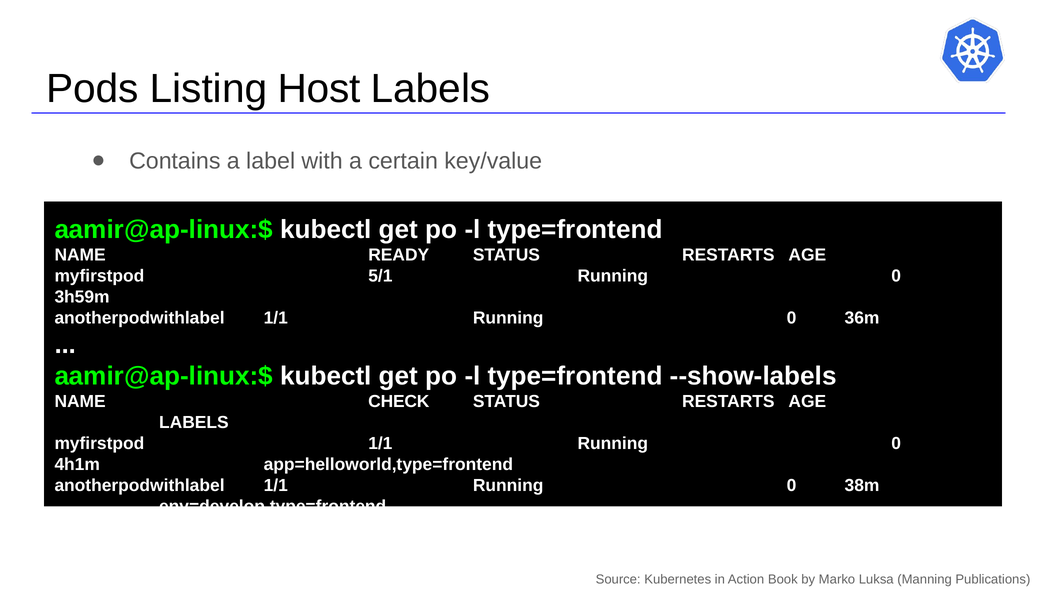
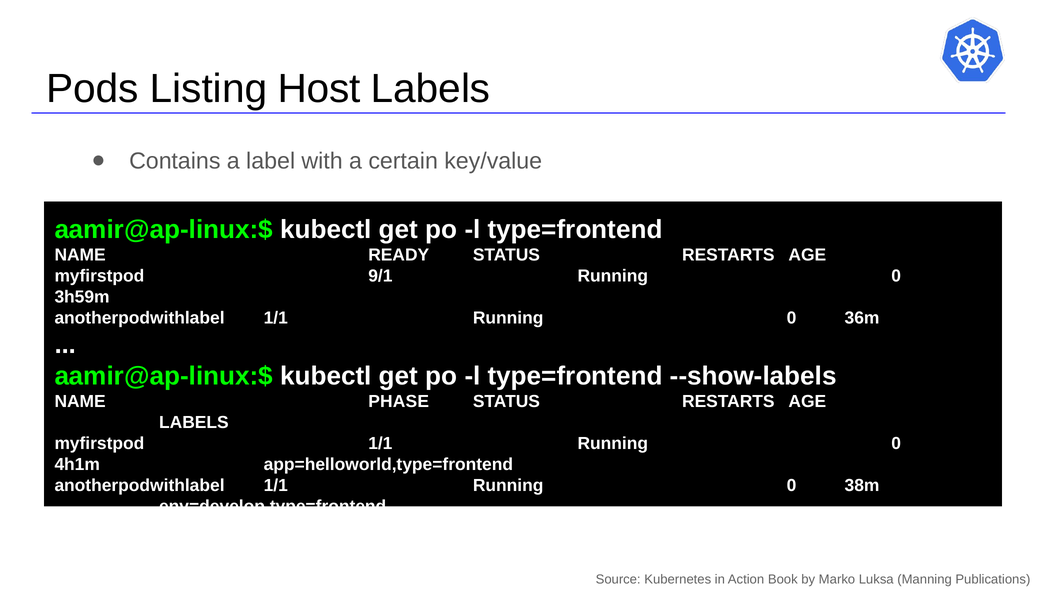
5/1: 5/1 -> 9/1
CHECK: CHECK -> PHASE
